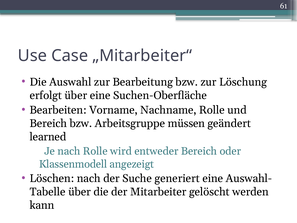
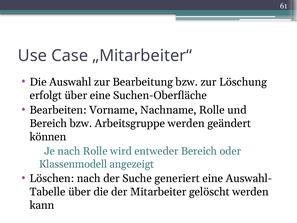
Arbeitsgruppe müssen: müssen -> werden
learned: learned -> können
